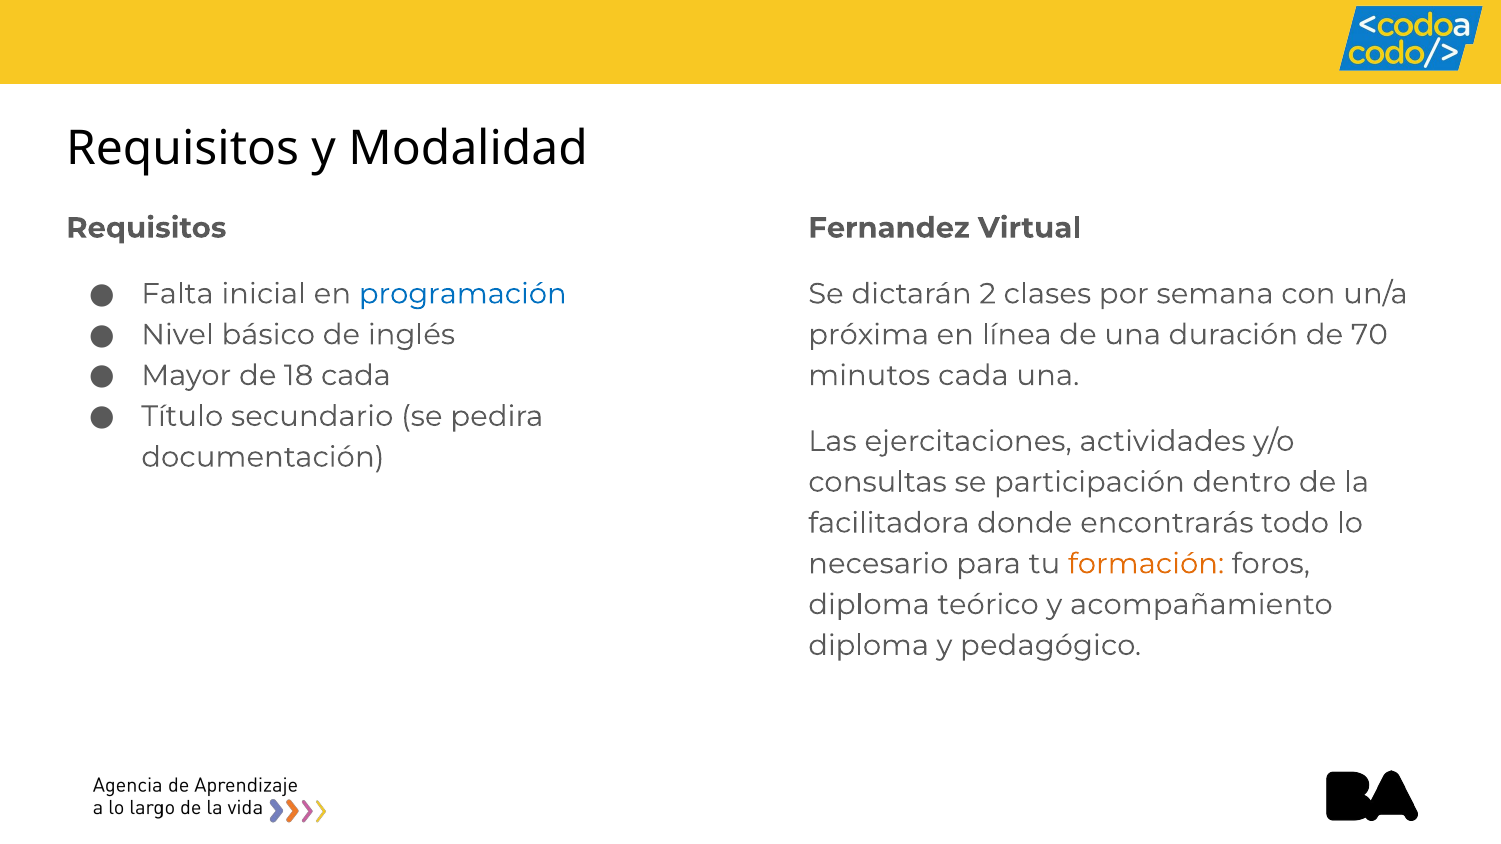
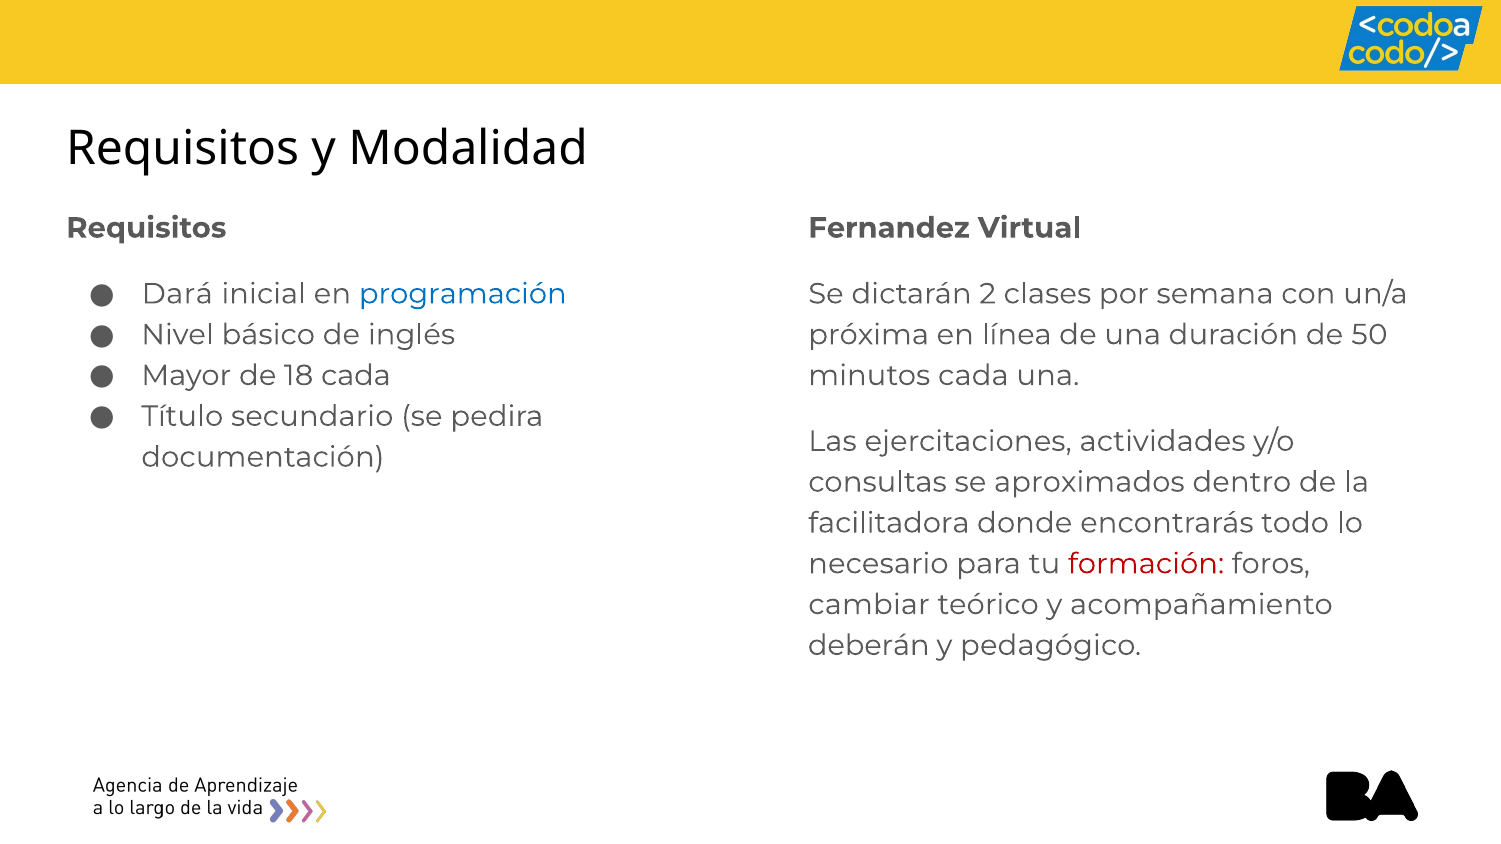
Falta: Falta -> Dará
70: 70 -> 50
participación: participación -> aproximados
formación colour: orange -> red
diploma at (869, 605): diploma -> cambiar
diploma at (869, 646): diploma -> deberán
